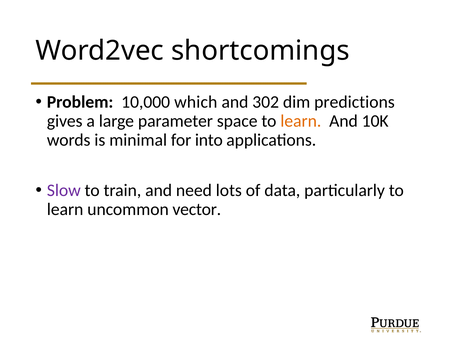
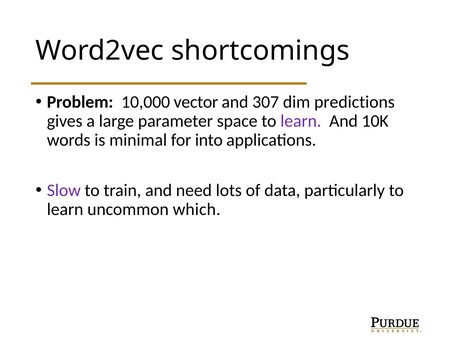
which: which -> vector
302: 302 -> 307
learn at (301, 121) colour: orange -> purple
vector: vector -> which
